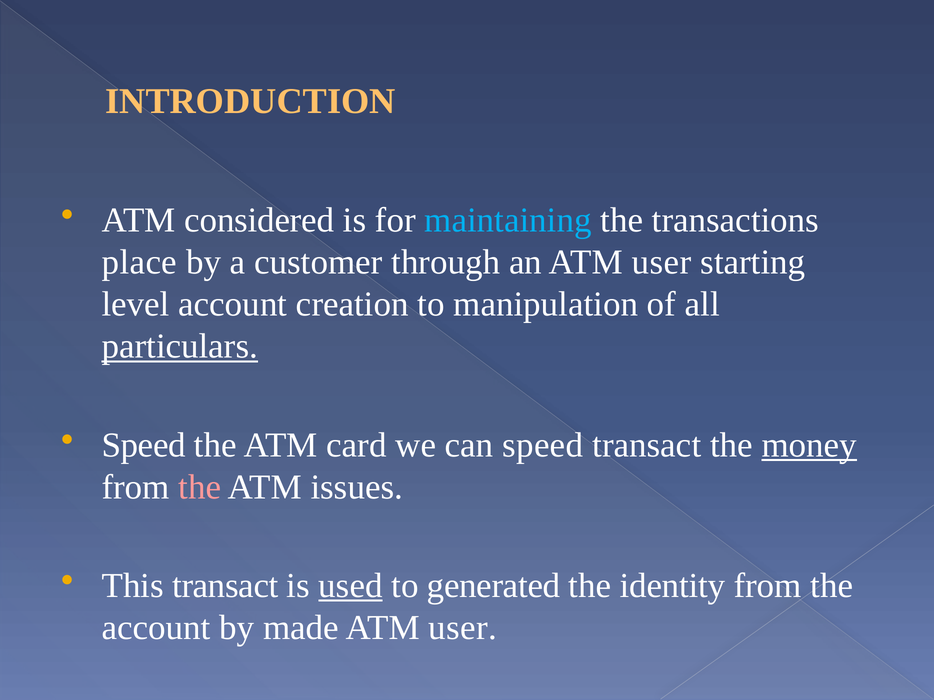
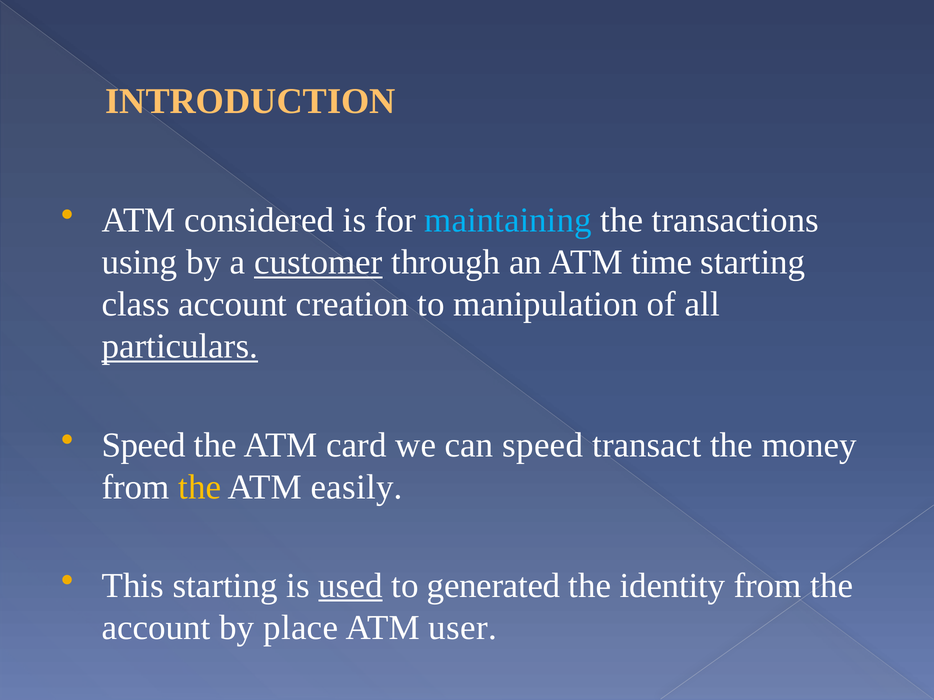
place: place -> using
customer underline: none -> present
an ATM user: user -> time
level: level -> class
money underline: present -> none
the at (200, 487) colour: pink -> yellow
issues: issues -> easily
This transact: transact -> starting
made: made -> place
